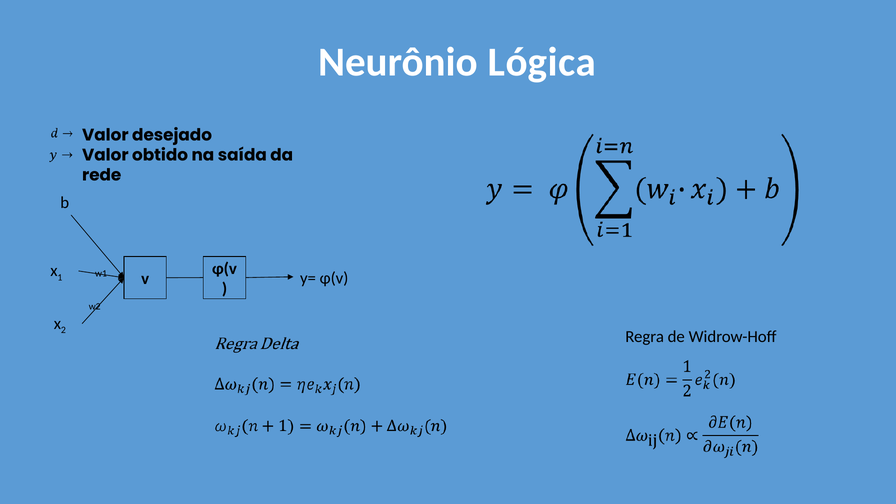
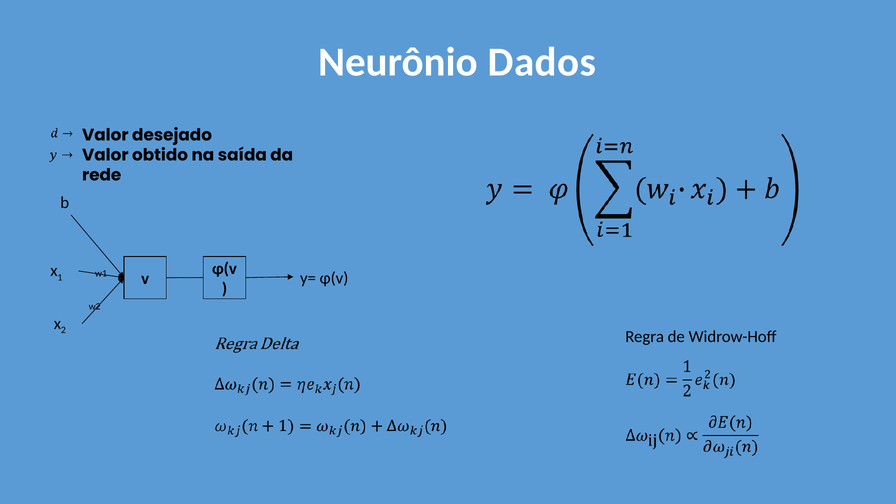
Lógica: Lógica -> Dados
